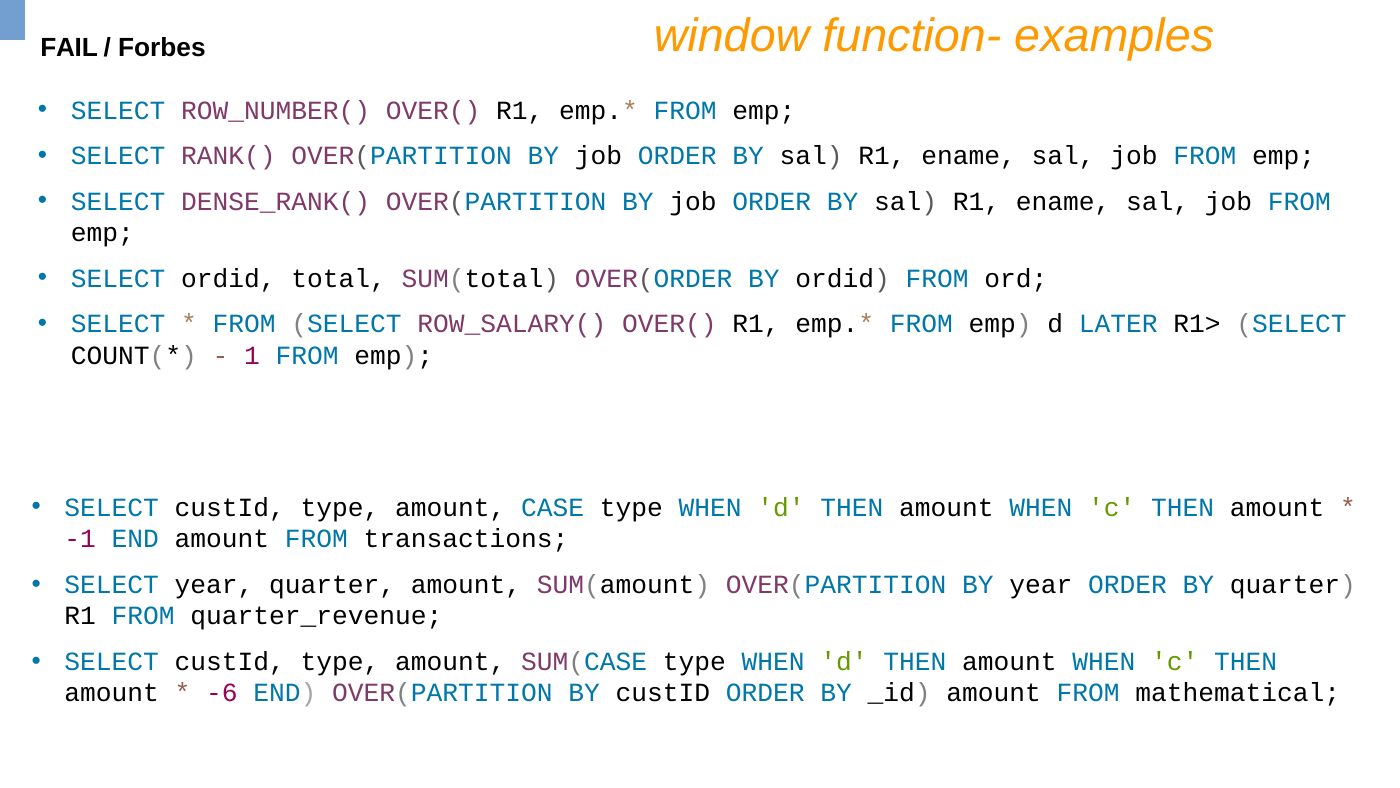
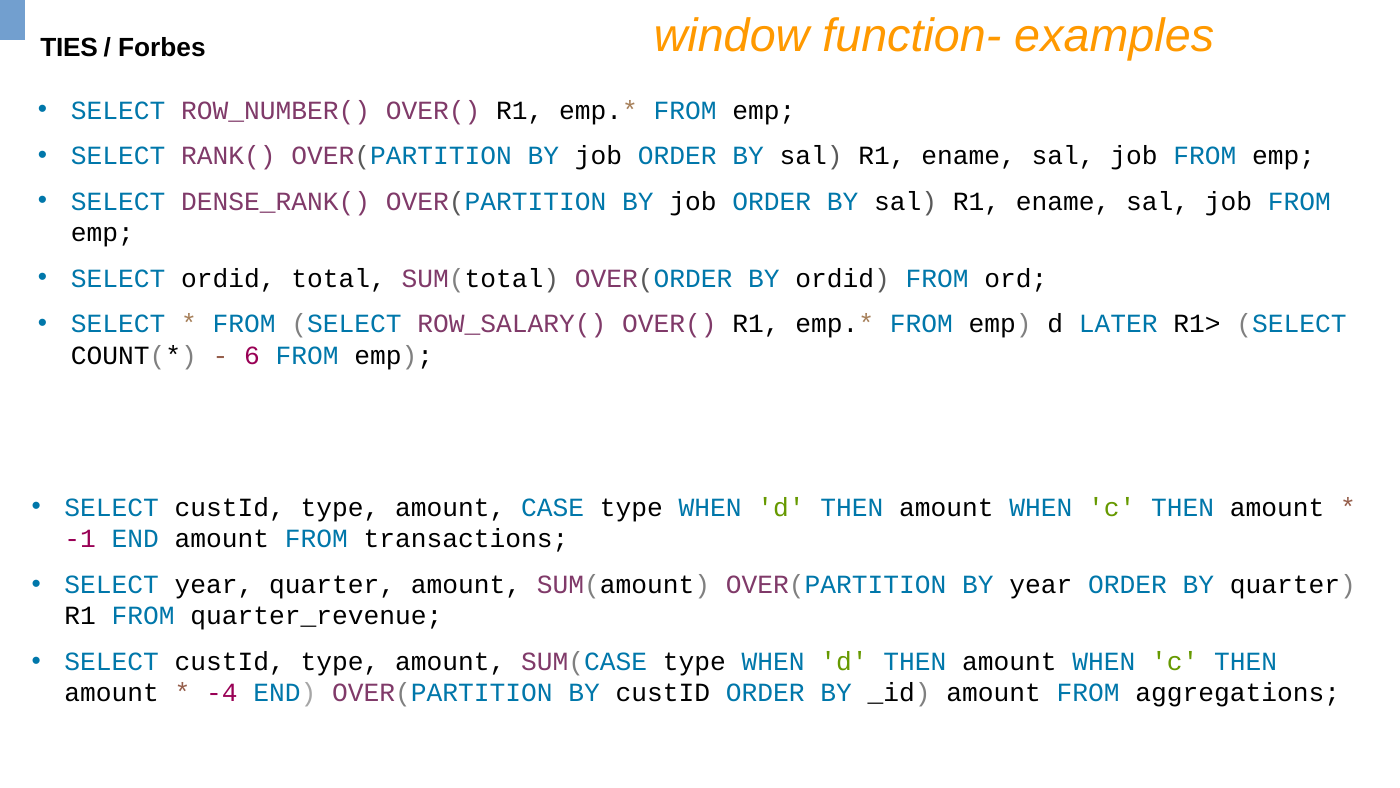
FAIL: FAIL -> TIES
1: 1 -> 6
-6: -6 -> -4
mathematical: mathematical -> aggregations
